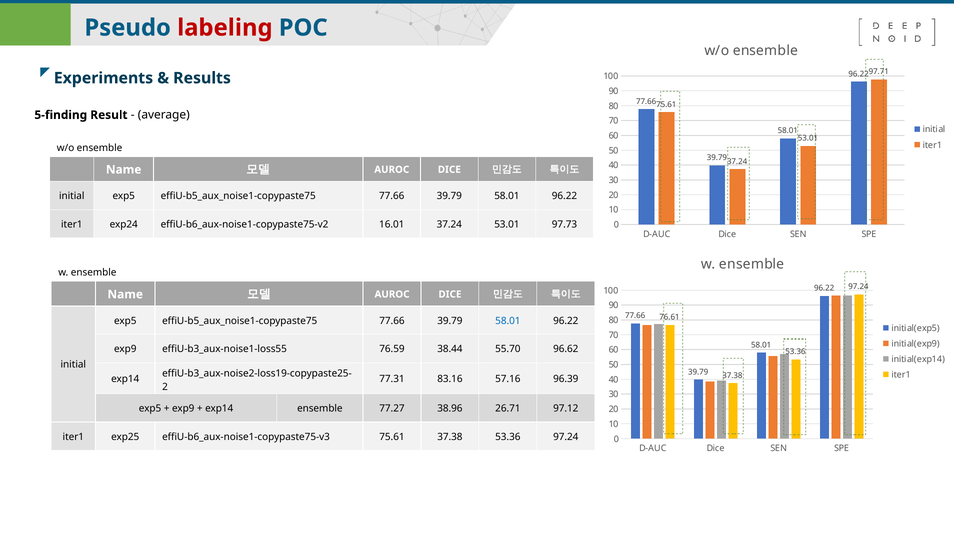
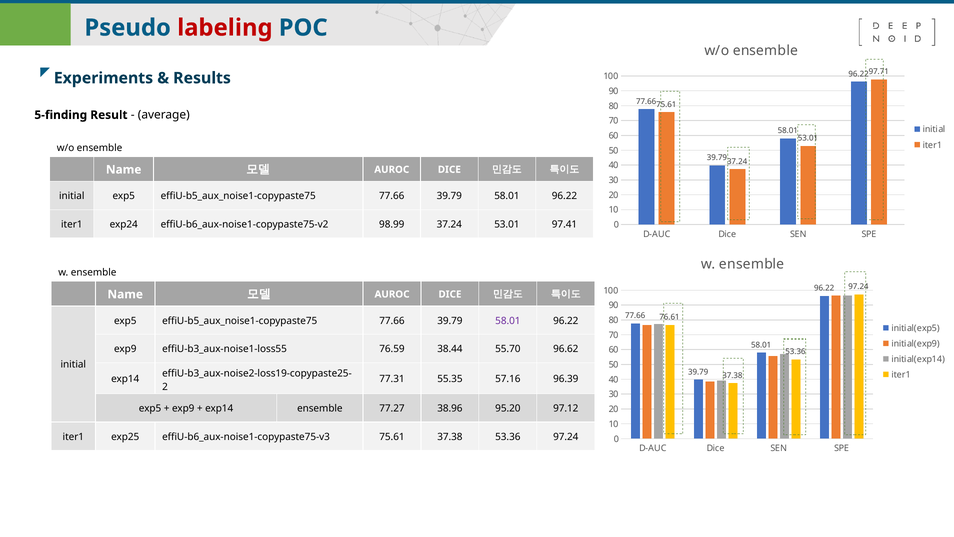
16.01: 16.01 -> 98.99
97.73: 97.73 -> 97.41
58.01 at (508, 321) colour: blue -> purple
83.16: 83.16 -> 55.35
26.71: 26.71 -> 95.20
